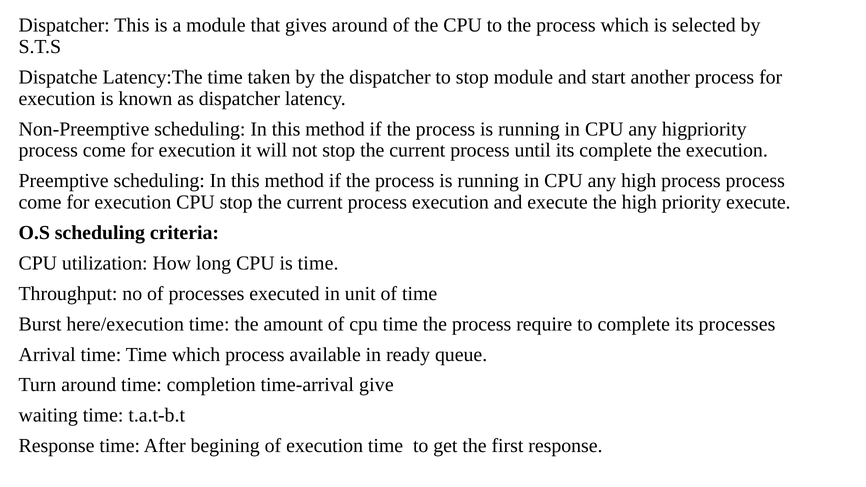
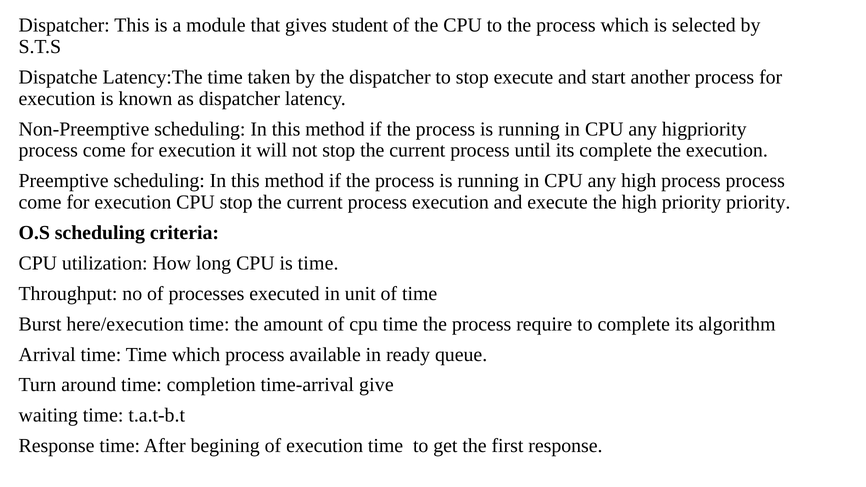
gives around: around -> student
stop module: module -> execute
priority execute: execute -> priority
its processes: processes -> algorithm
